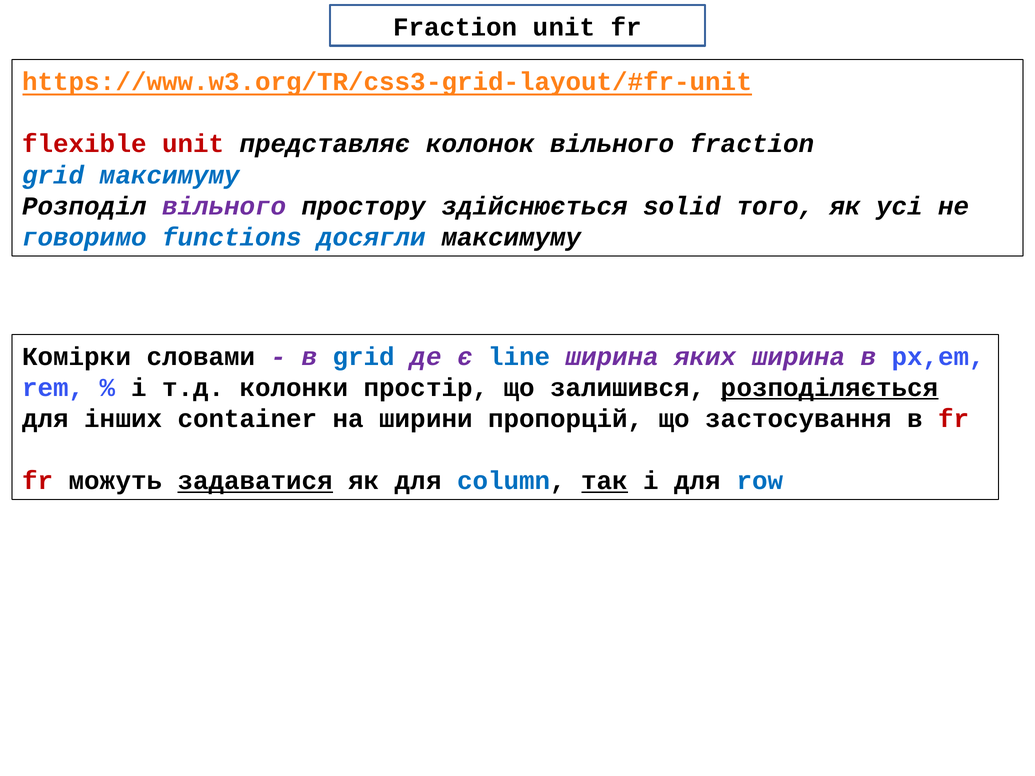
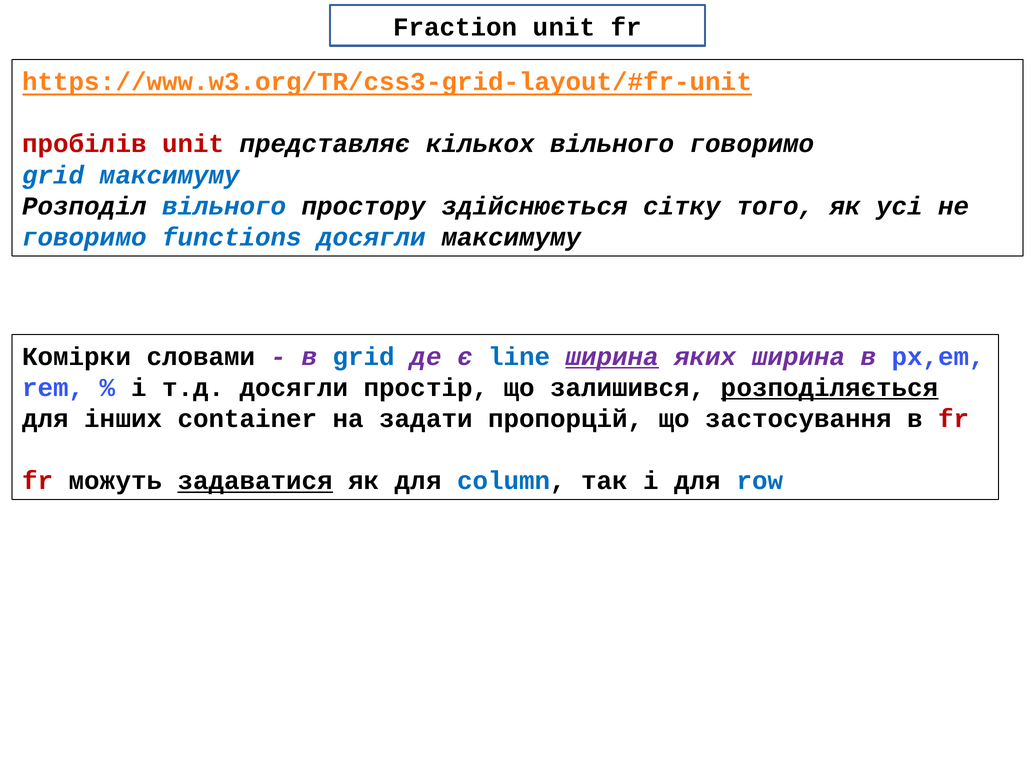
flexible: flexible -> пробілів
колонок: колонок -> кількох
вільного fraction: fraction -> говоримо
вільного at (224, 206) colour: purple -> blue
solid: solid -> сітку
ширина at (612, 357) underline: none -> present
т.д колонки: колонки -> досягли
ширини: ширини -> задати
так underline: present -> none
